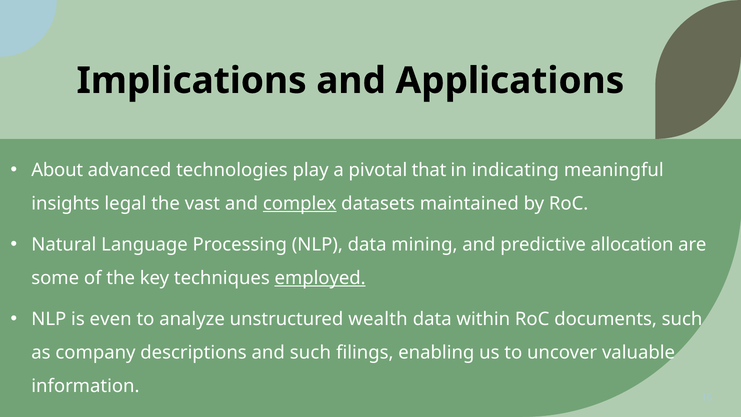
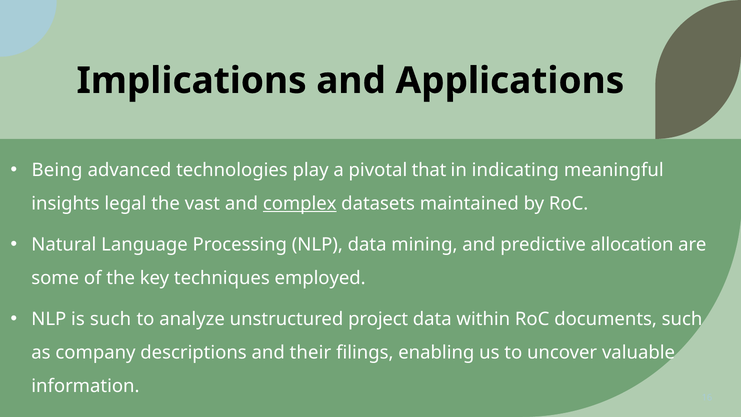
About: About -> Being
employed underline: present -> none
is even: even -> such
wealth: wealth -> project
and such: such -> their
